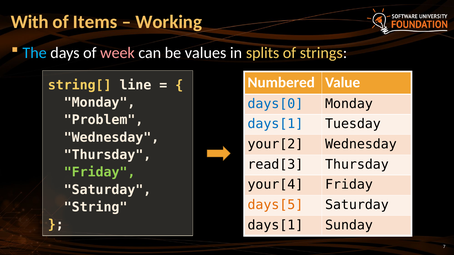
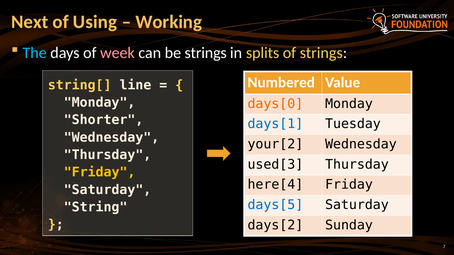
With: With -> Next
Items: Items -> Using
be values: values -> strings
days[0 colour: blue -> orange
Problem: Problem -> Shorter
read[3: read[3 -> used[3
Friday at (100, 173) colour: light green -> yellow
your[4: your[4 -> here[4
days[5 colour: orange -> blue
days[1 at (275, 225): days[1 -> days[2
